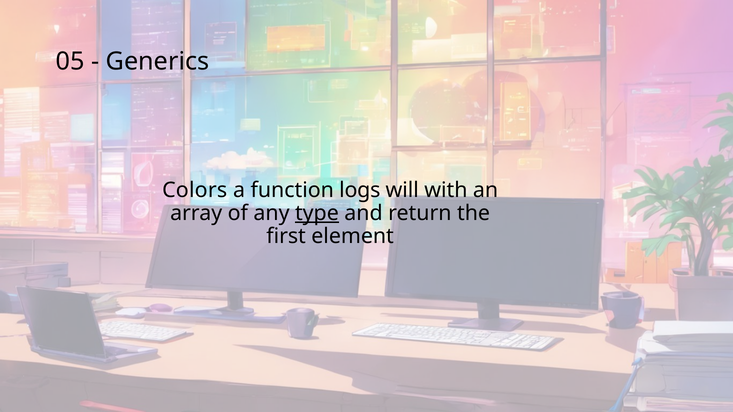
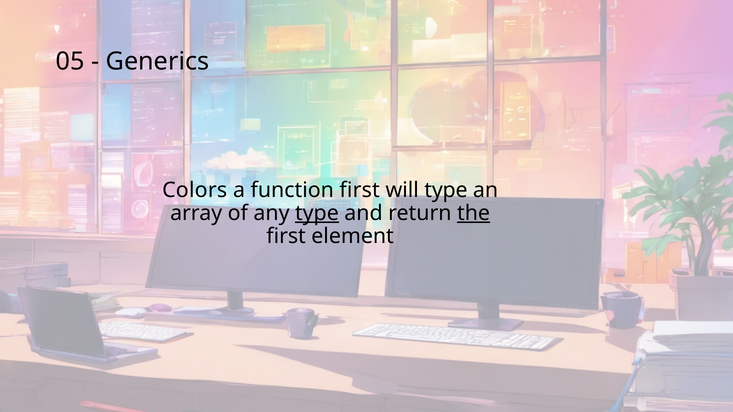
function logs: logs -> first
will with: with -> type
the underline: none -> present
